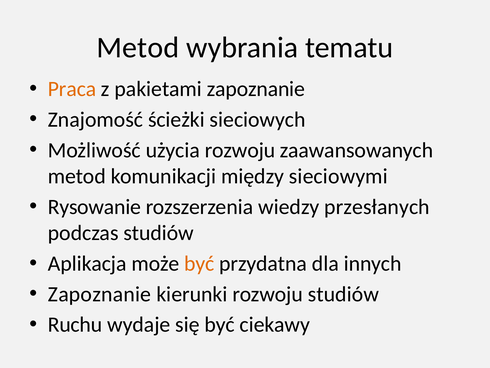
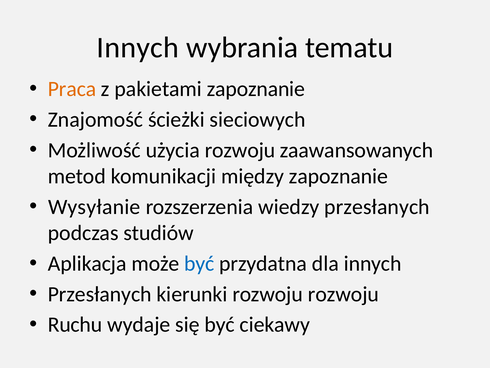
Metod at (138, 47): Metod -> Innych
między sieciowymi: sieciowymi -> zapoznanie
Rysowanie: Rysowanie -> Wysyłanie
być at (199, 263) colour: orange -> blue
Zapoznanie at (100, 294): Zapoznanie -> Przesłanych
rozwoju studiów: studiów -> rozwoju
